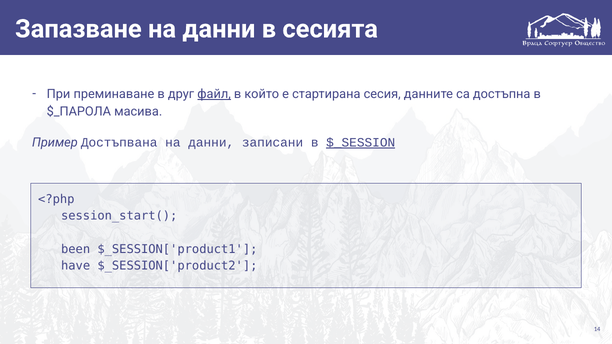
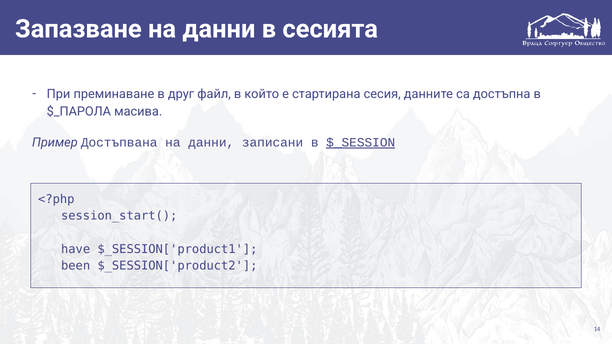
файл underline: present -> none
been: been -> have
have: have -> been
